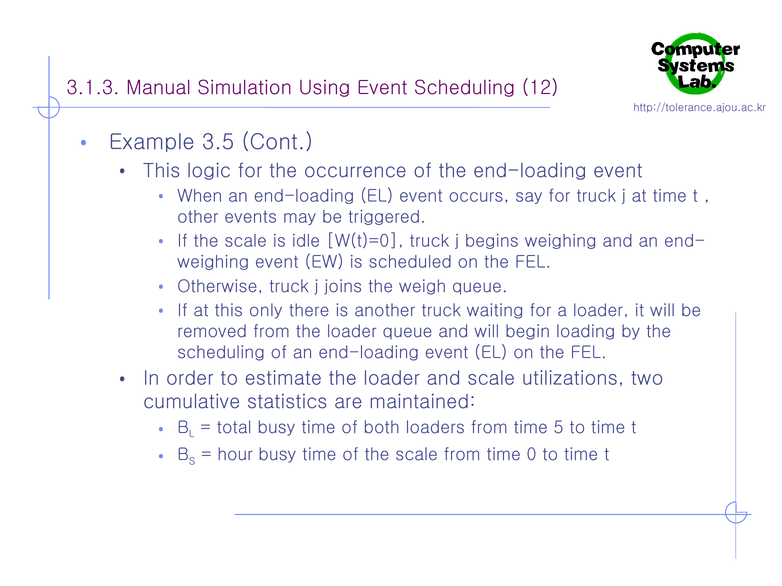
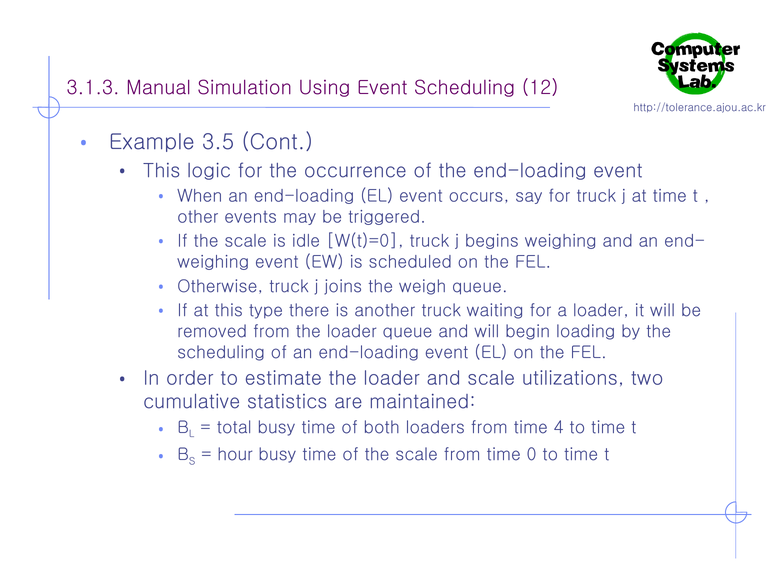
only: only -> type
5: 5 -> 4
